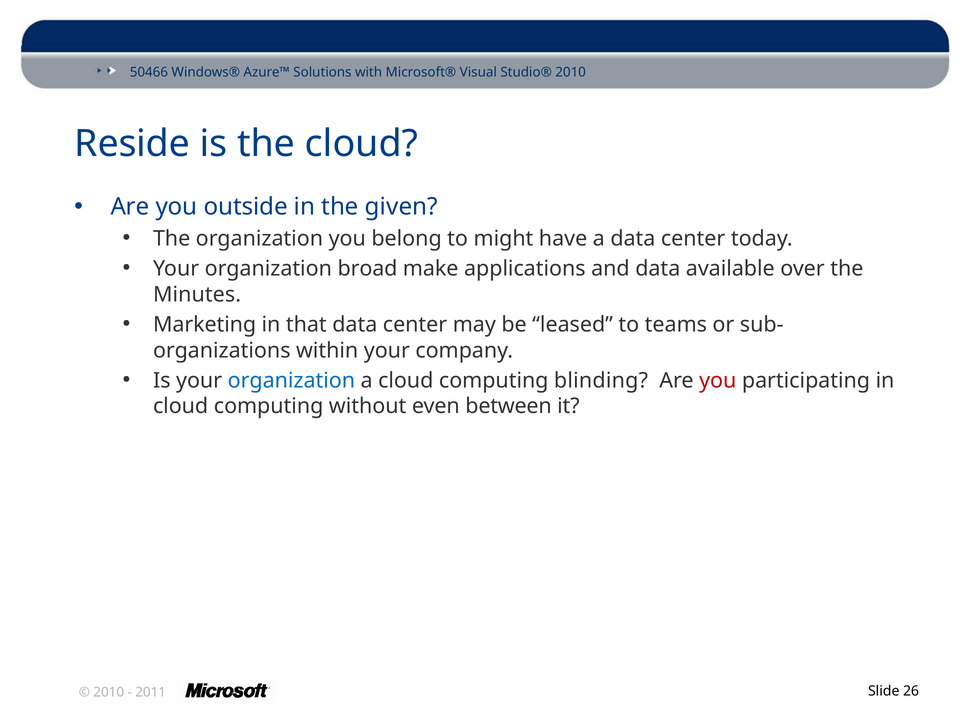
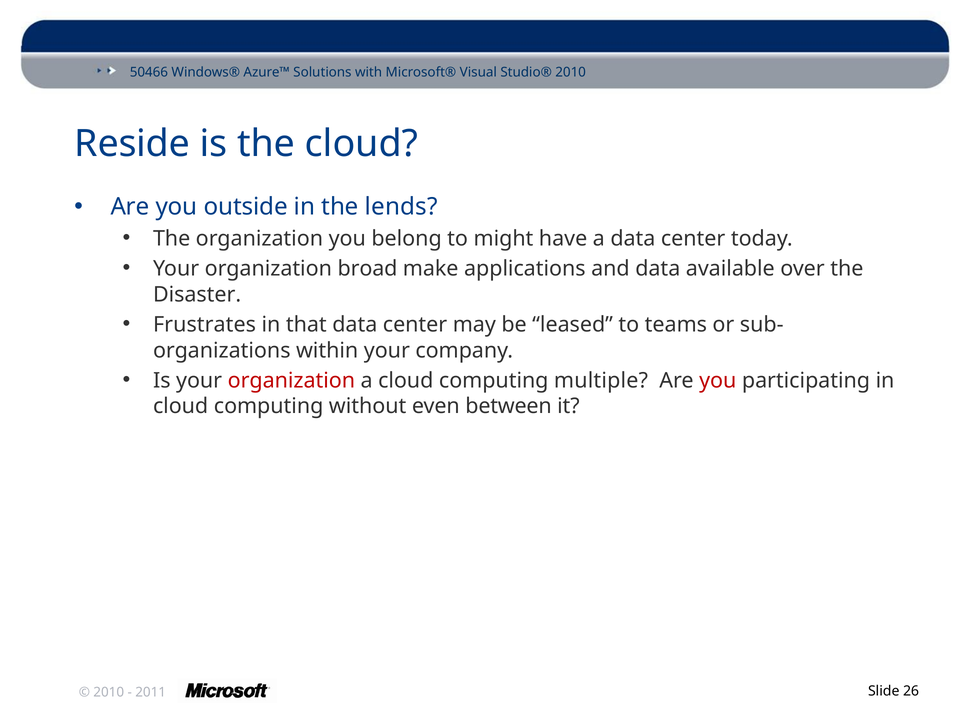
given: given -> lends
Minutes: Minutes -> Disaster
Marketing: Marketing -> Frustrates
organization at (291, 380) colour: blue -> red
blinding: blinding -> multiple
